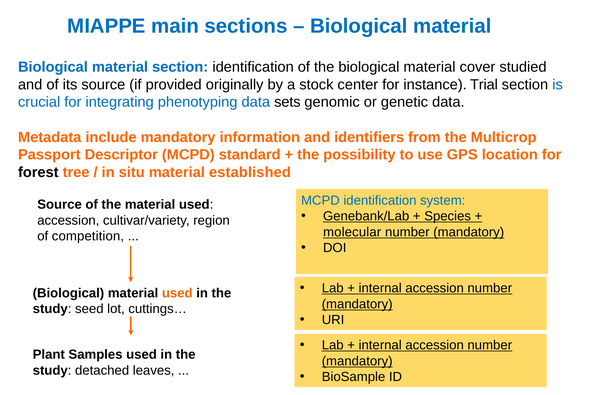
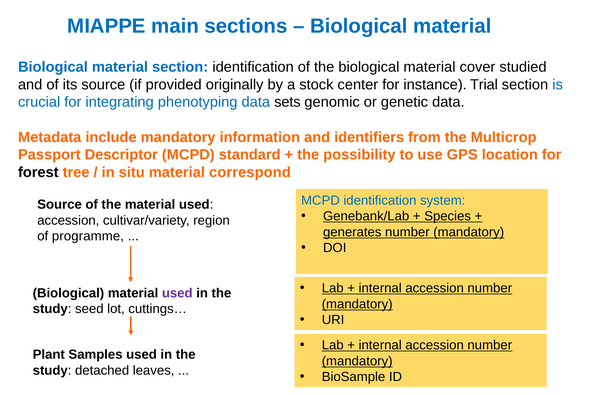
established: established -> correspond
molecular: molecular -> generates
competition: competition -> programme
used at (177, 293) colour: orange -> purple
